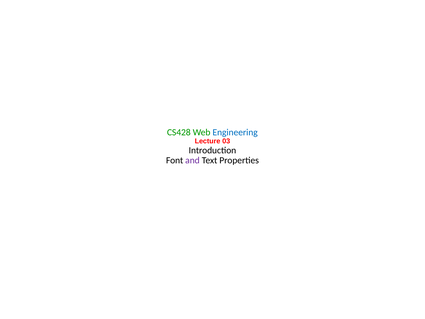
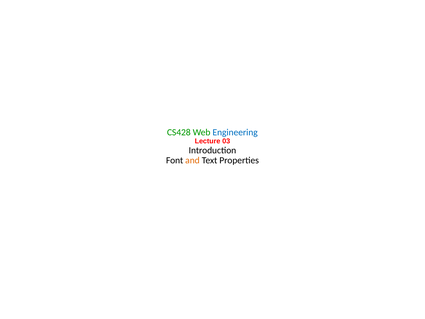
and colour: purple -> orange
